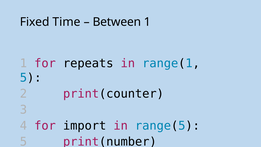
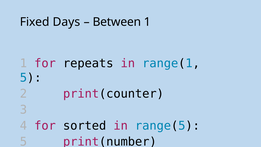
Time: Time -> Days
import: import -> sorted
